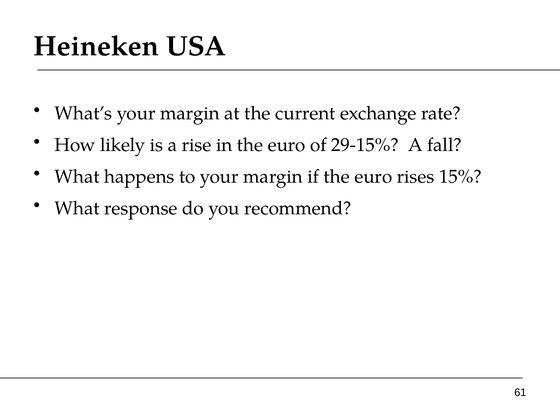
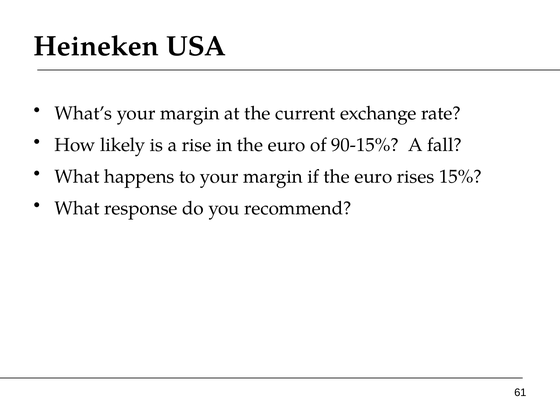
29-15%: 29-15% -> 90-15%
